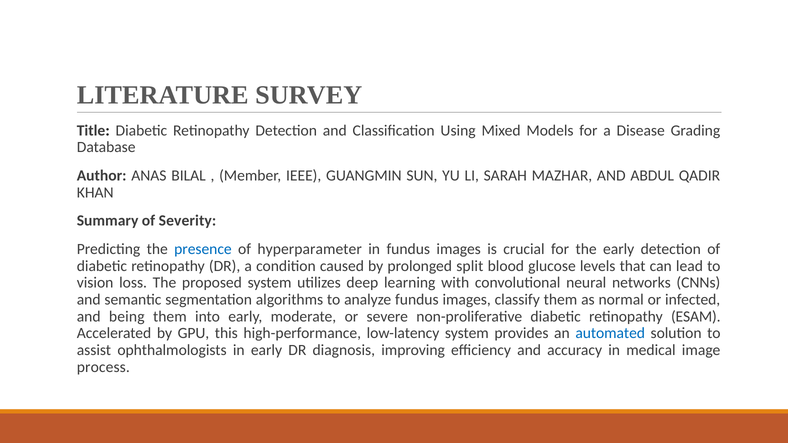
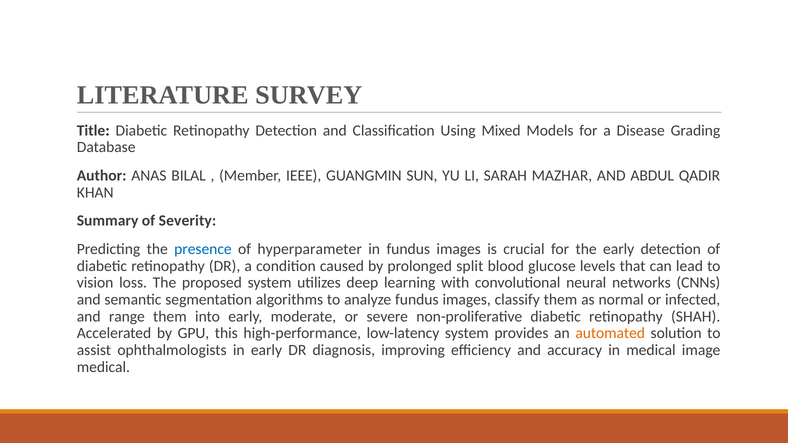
being: being -> range
ESAM: ESAM -> SHAH
automated colour: blue -> orange
process at (103, 367): process -> medical
